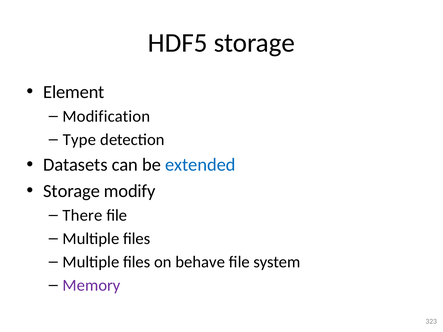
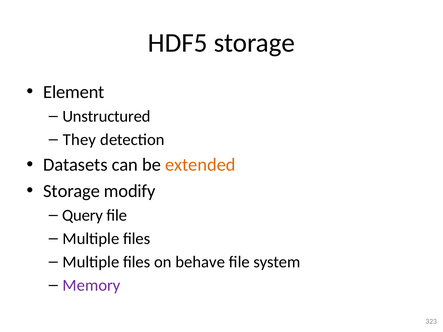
Modification: Modification -> Unstructured
Type: Type -> They
extended colour: blue -> orange
There: There -> Query
